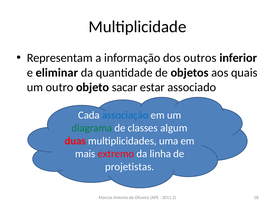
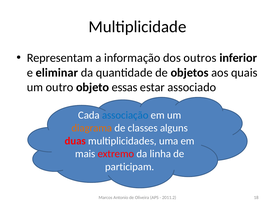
sacar: sacar -> essas
diagrama colour: green -> orange
algum: algum -> alguns
projetistas: projetistas -> participam
